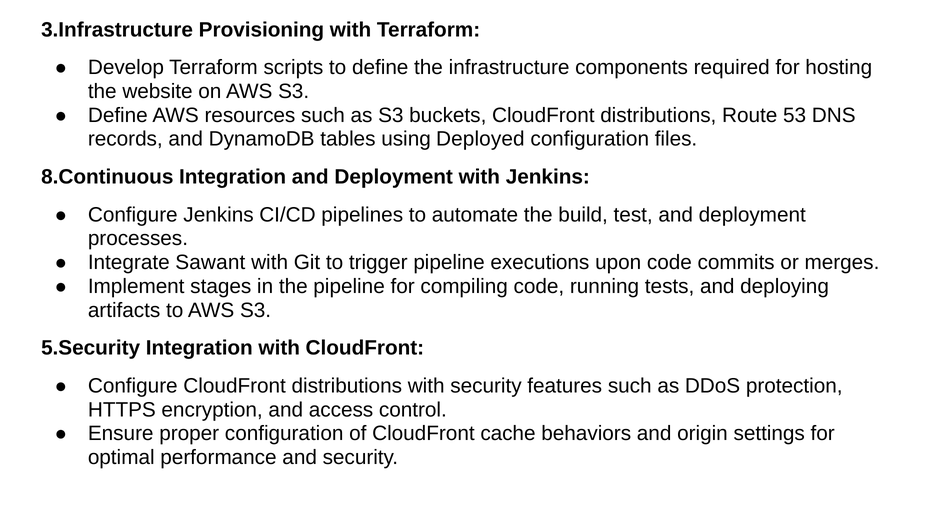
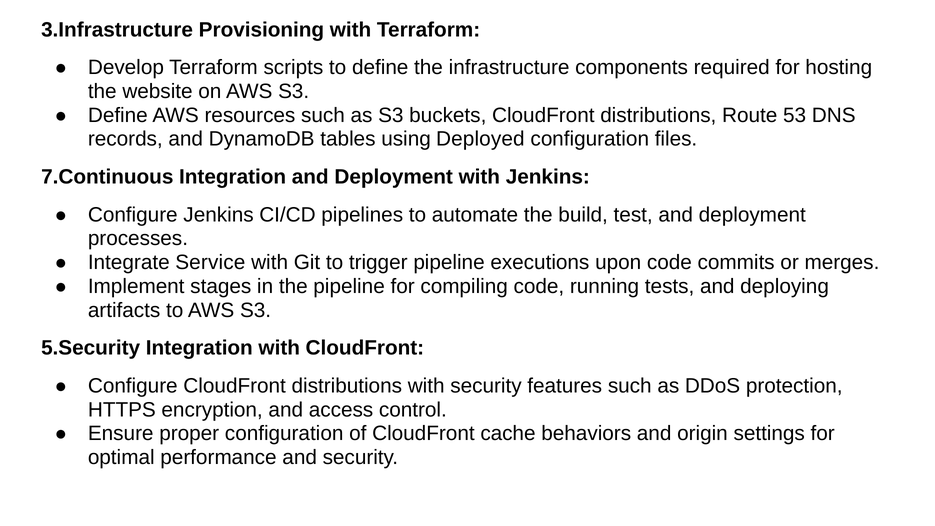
8.Continuous: 8.Continuous -> 7.Continuous
Sawant: Sawant -> Service
